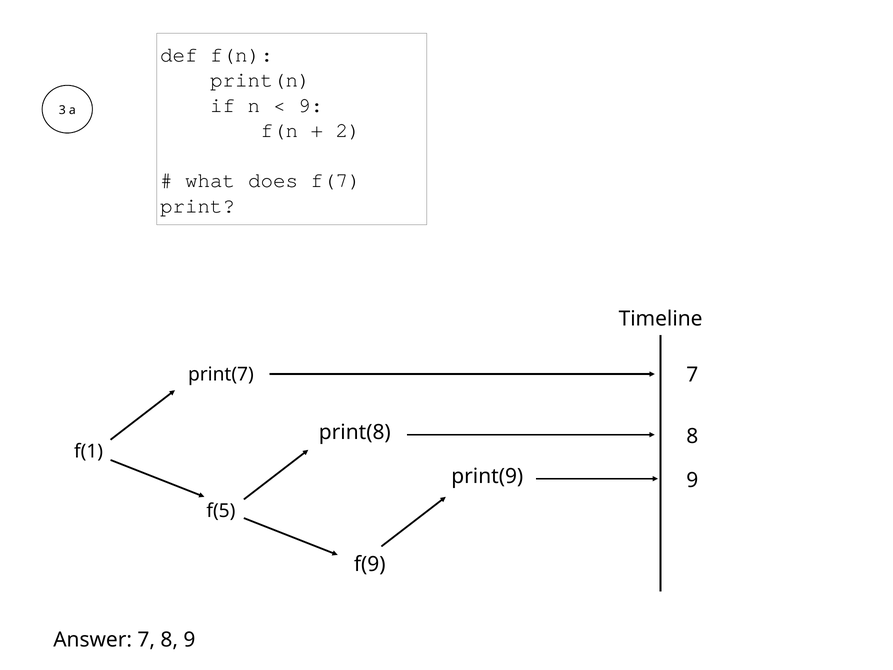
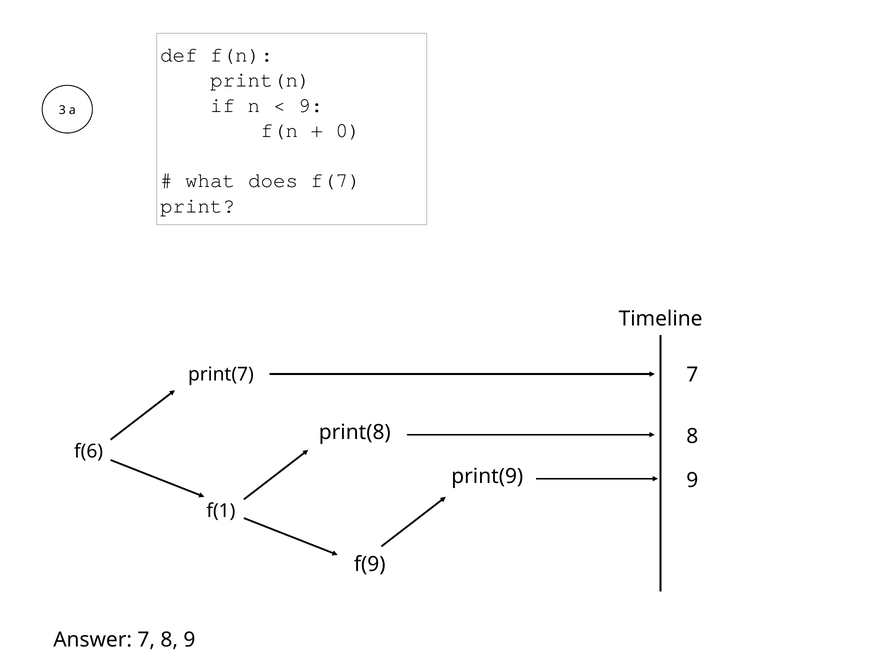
2: 2 -> 0
f(1: f(1 -> f(6
f(5: f(5 -> f(1
